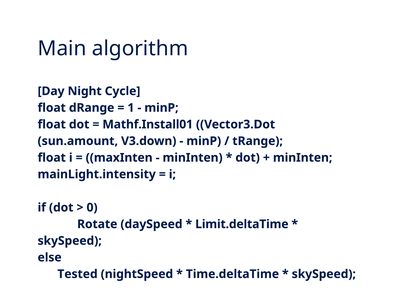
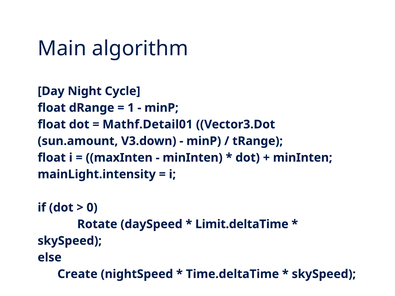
Mathf.Install01: Mathf.Install01 -> Mathf.Detail01
Tested: Tested -> Create
